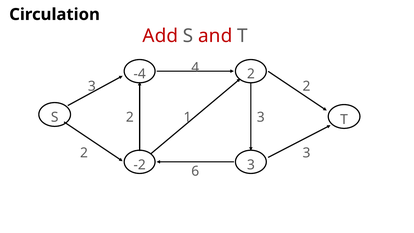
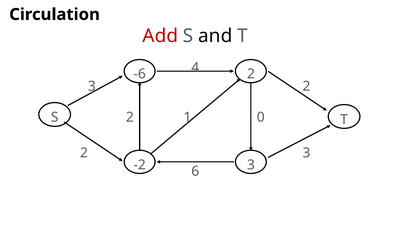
and colour: red -> black
-4: -4 -> -6
1 3: 3 -> 0
